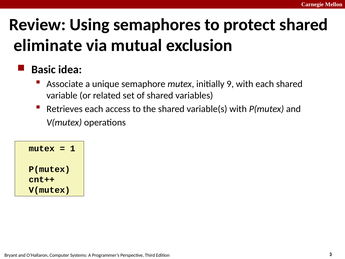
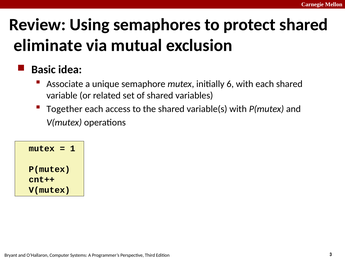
9: 9 -> 6
Retrieves: Retrieves -> Together
